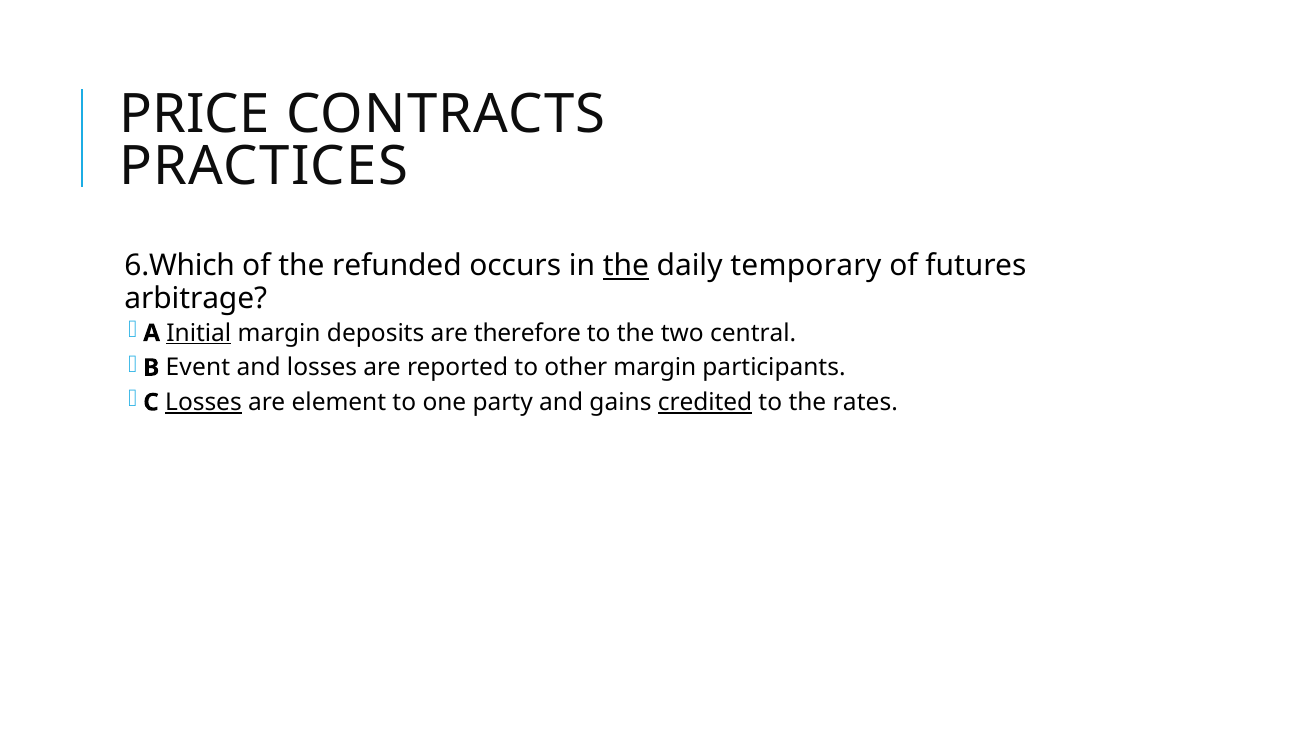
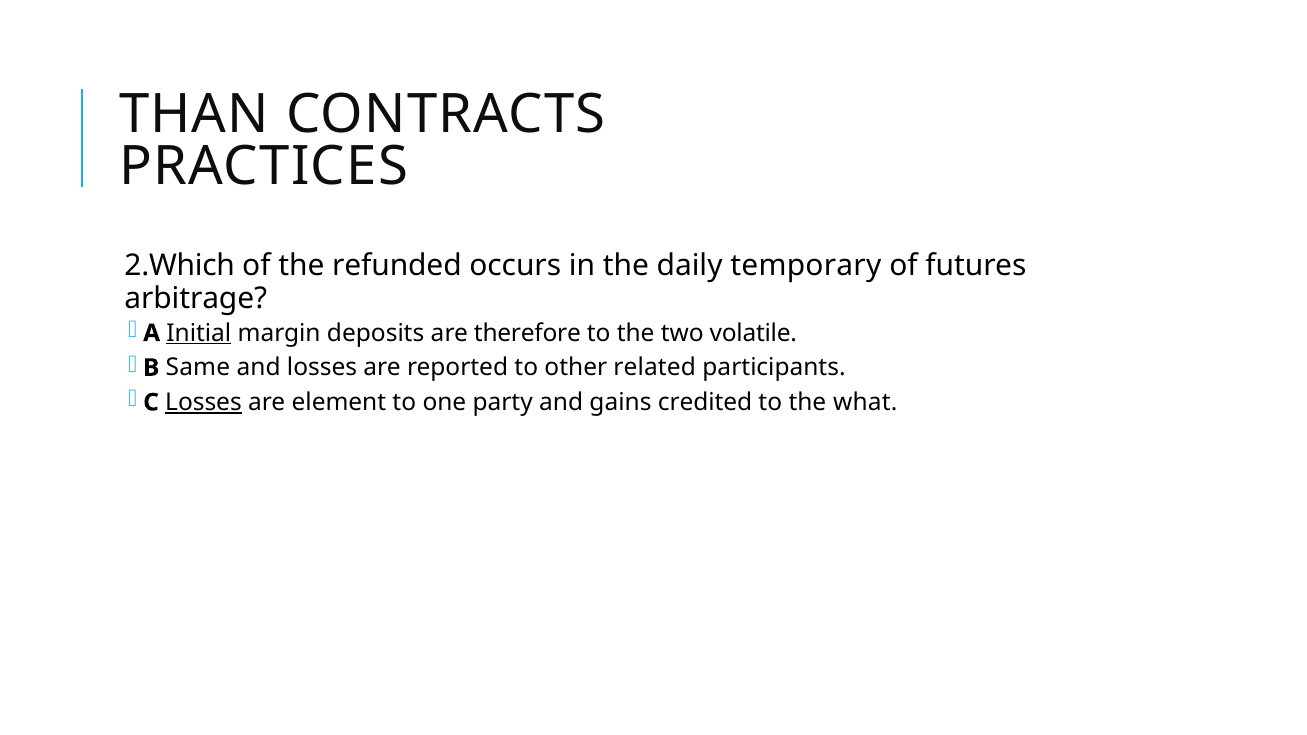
PRICE: PRICE -> THAN
6.Which: 6.Which -> 2.Which
the at (626, 266) underline: present -> none
central: central -> volatile
Event: Event -> Same
other margin: margin -> related
credited underline: present -> none
rates: rates -> what
